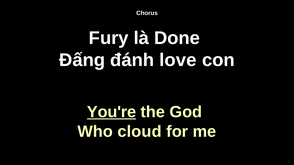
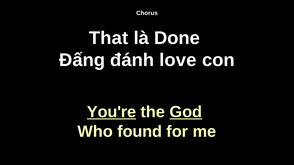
Fury: Fury -> That
God underline: none -> present
cloud: cloud -> found
